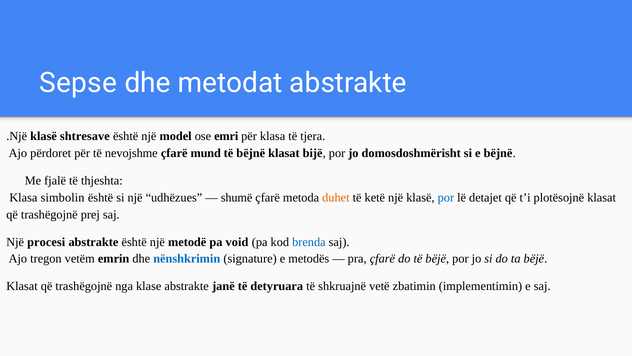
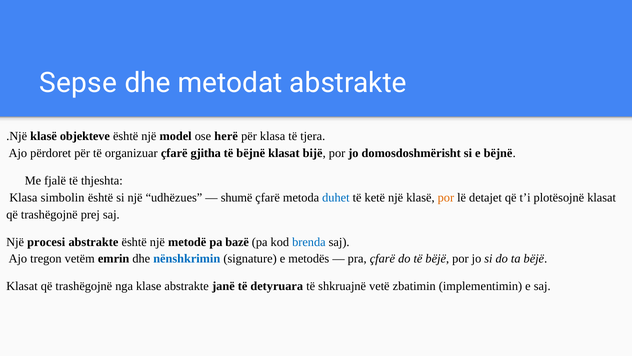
shtresave: shtresave -> objekteve
emri: emri -> herë
nevojshme: nevojshme -> organizuar
mund: mund -> gjitha
duhet colour: orange -> blue
por at (446, 197) colour: blue -> orange
void: void -> bazë
